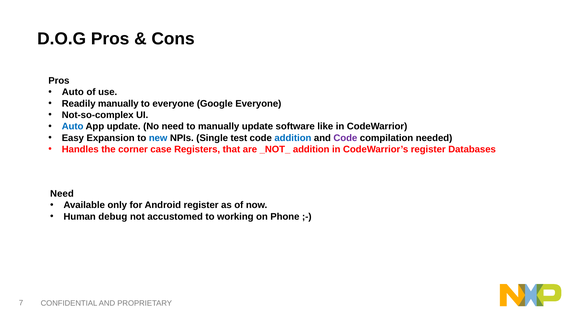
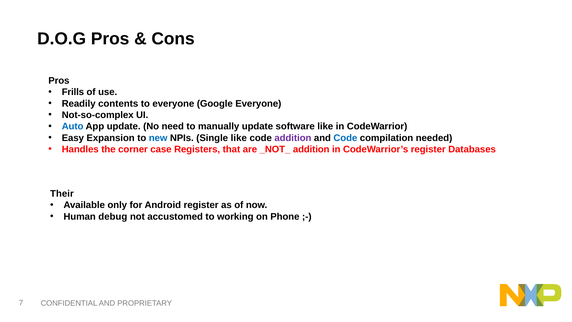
Auto at (73, 92): Auto -> Frills
Readily manually: manually -> contents
Single test: test -> like
addition at (293, 138) colour: blue -> purple
Code at (345, 138) colour: purple -> blue
Need at (62, 194): Need -> Their
